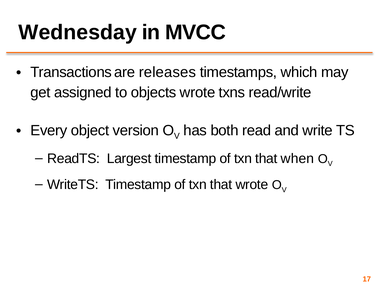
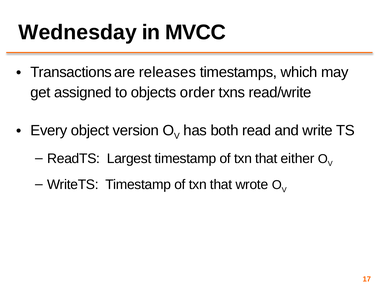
objects wrote: wrote -> order
when: when -> either
